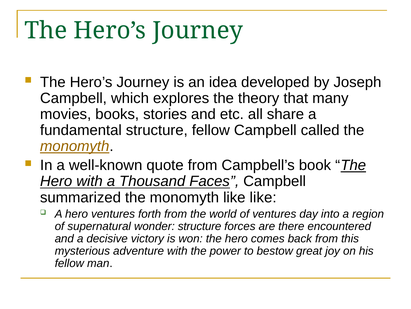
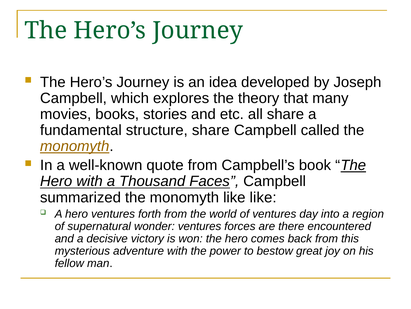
structure fellow: fellow -> share
wonder structure: structure -> ventures
